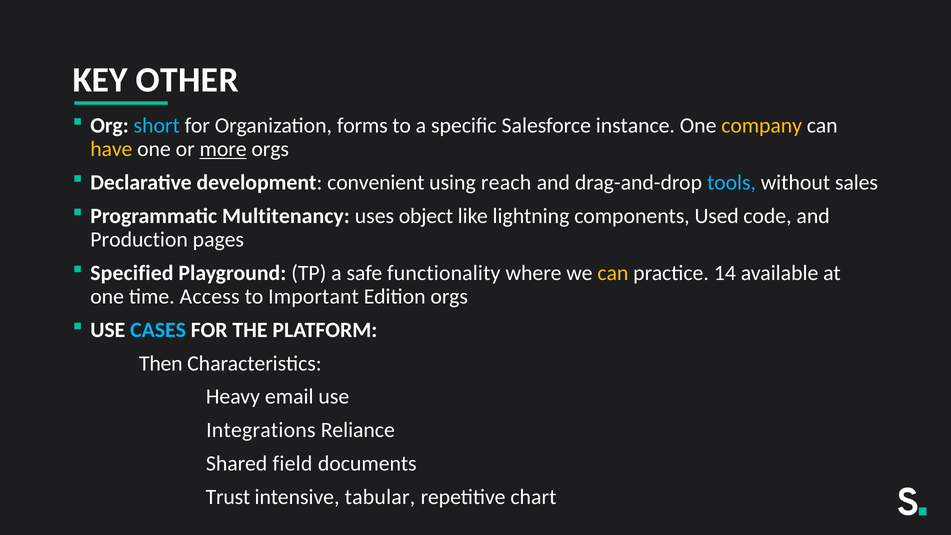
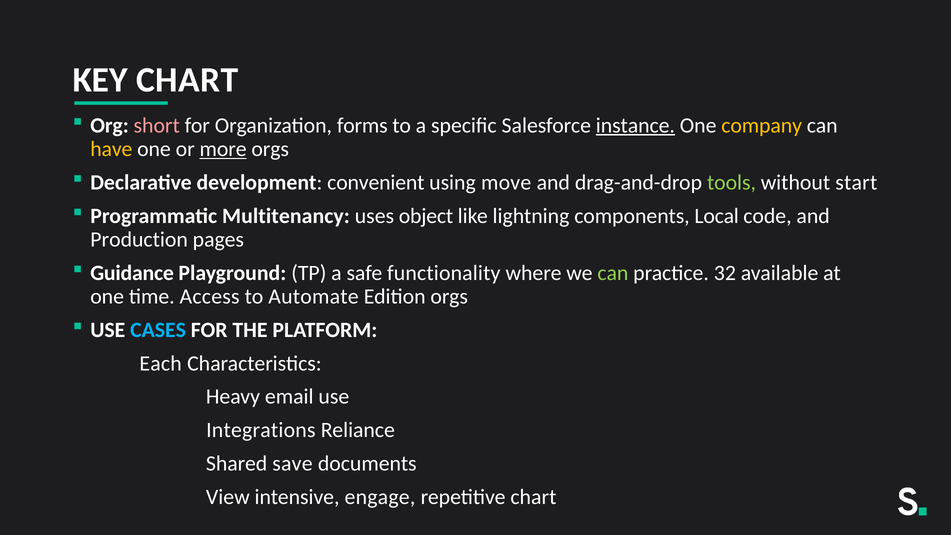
KEY OTHER: OTHER -> CHART
short colour: light blue -> pink
instance underline: none -> present
reach: reach -> move
tools colour: light blue -> light green
sales: sales -> start
Used: Used -> Local
Specified: Specified -> Guidance
can at (613, 273) colour: yellow -> light green
14: 14 -> 32
Important: Important -> Automate
Then: Then -> Each
field: field -> save
Trust: Trust -> View
tabular: tabular -> engage
